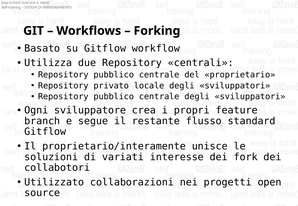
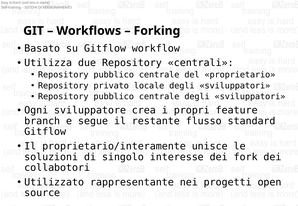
variati: variati -> singolo
collaborazioni: collaborazioni -> rappresentante
